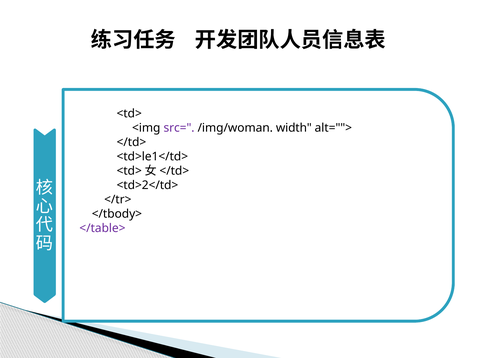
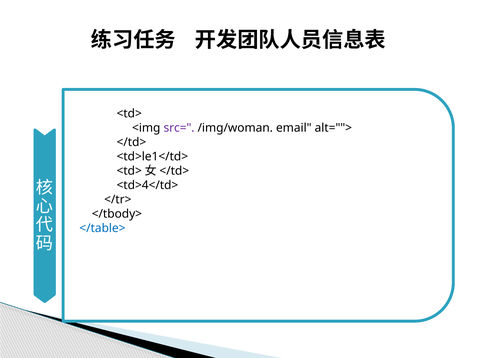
width: width -> email
<td>2</td>: <td>2</td> -> <td>4</td>
</table> colour: purple -> blue
